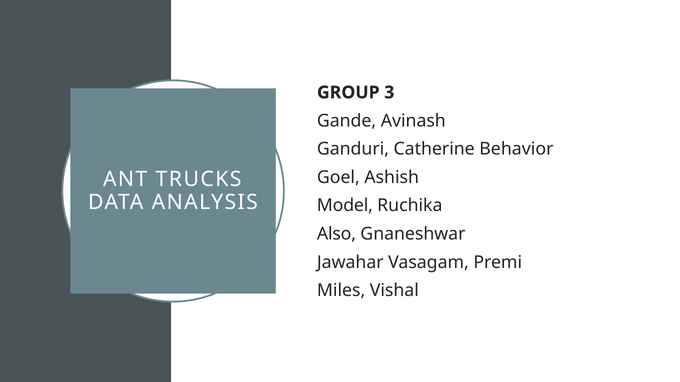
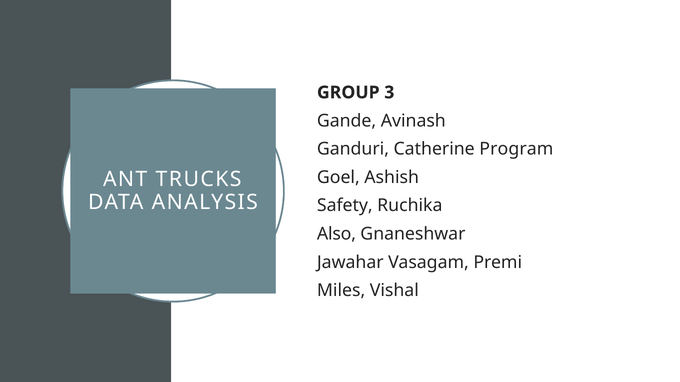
Behavior: Behavior -> Program
Model: Model -> Safety
